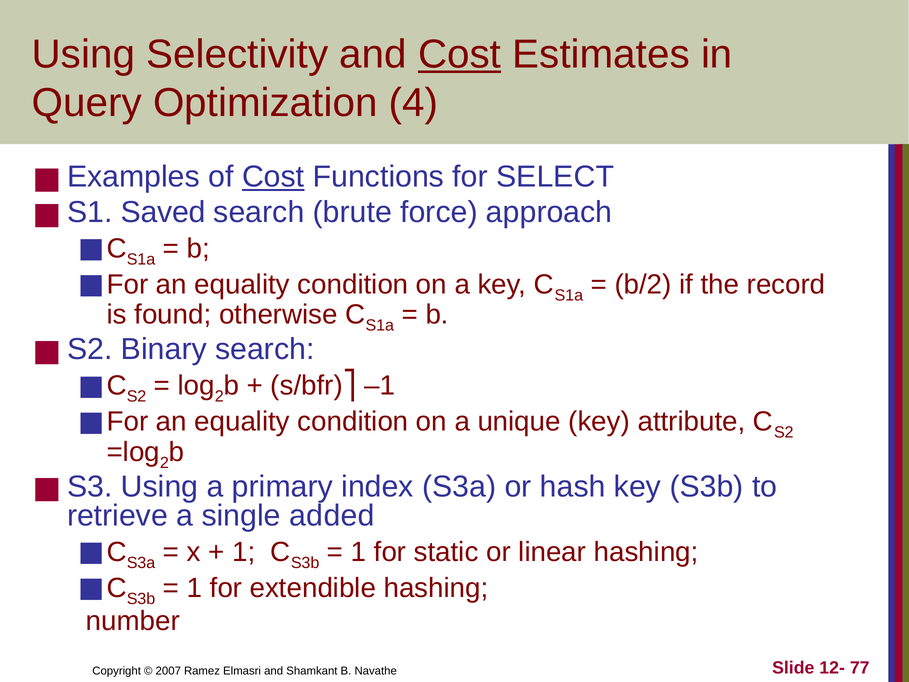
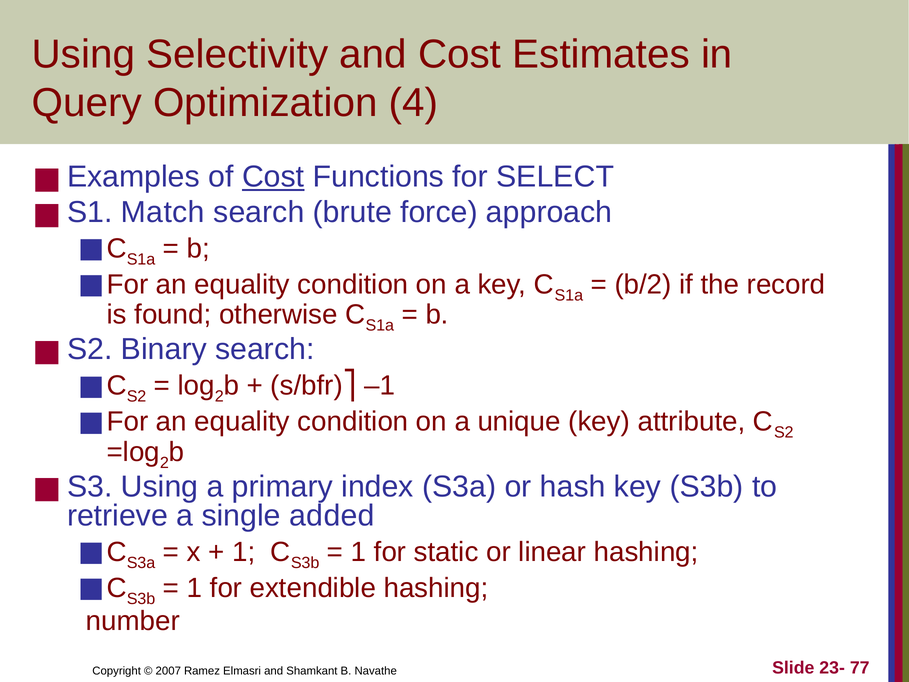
Cost at (460, 54) underline: present -> none
Saved: Saved -> Match
12-: 12- -> 23-
